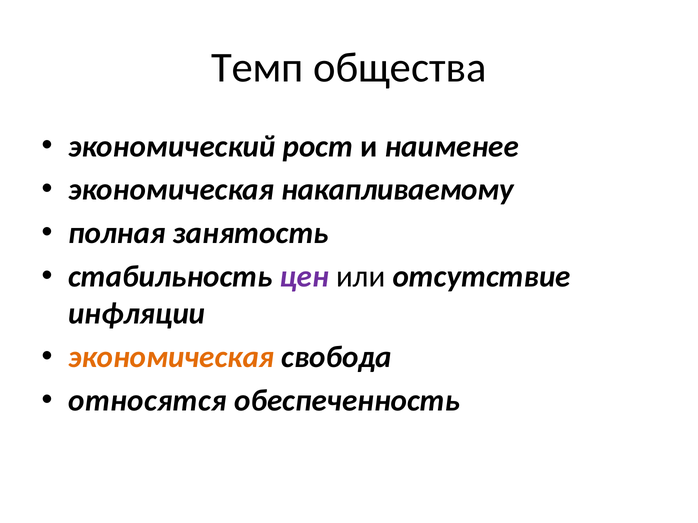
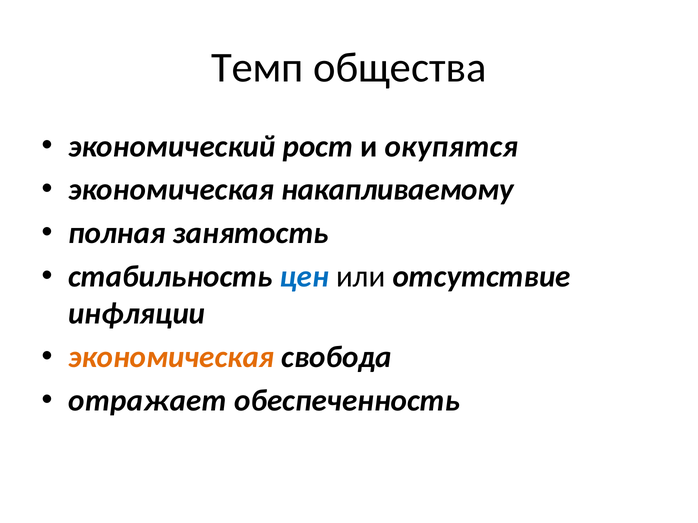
наименее: наименее -> окупятся
цен colour: purple -> blue
относятся: относятся -> отражает
